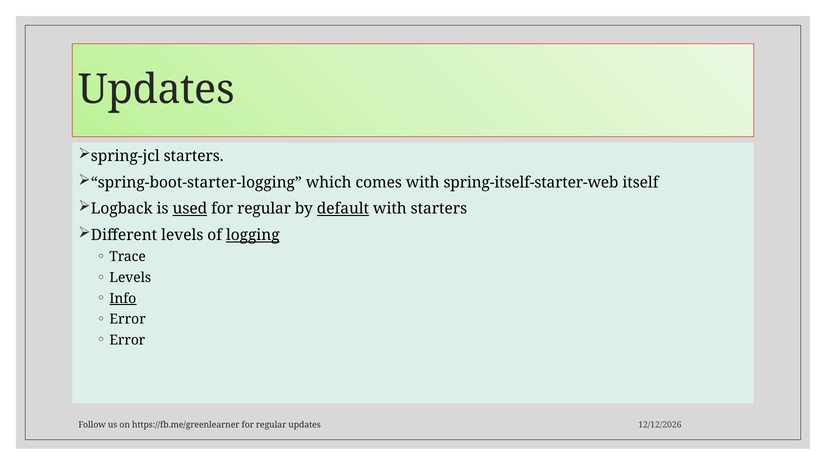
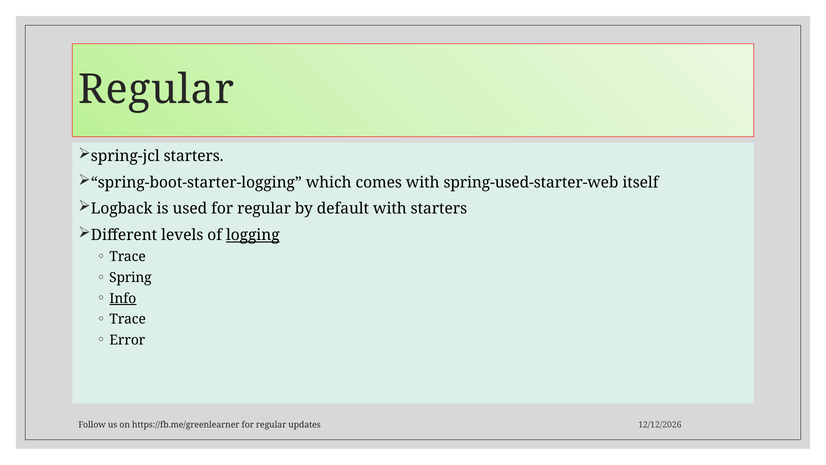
Updates at (157, 90): Updates -> Regular
spring-itself-starter-web: spring-itself-starter-web -> spring-used-starter-web
used underline: present -> none
default underline: present -> none
Levels at (130, 277): Levels -> Spring
Error at (128, 319): Error -> Trace
